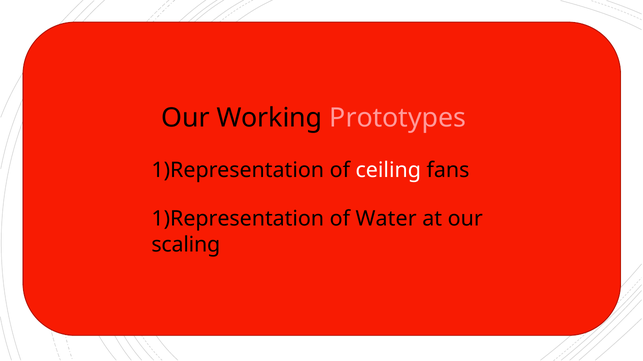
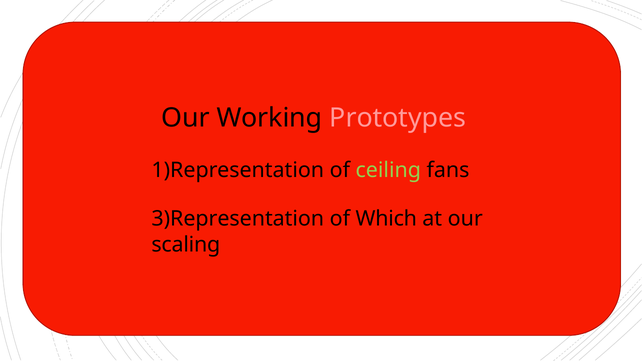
ceiling colour: white -> light green
1)Representation at (238, 219): 1)Representation -> 3)Representation
Water: Water -> Which
